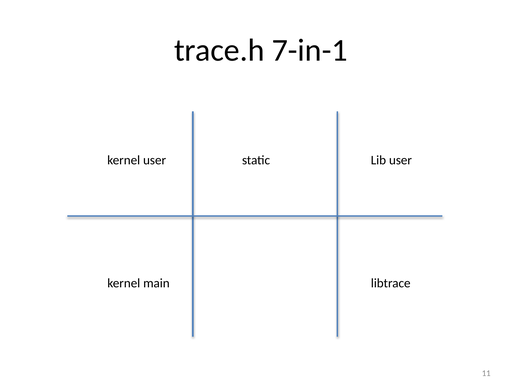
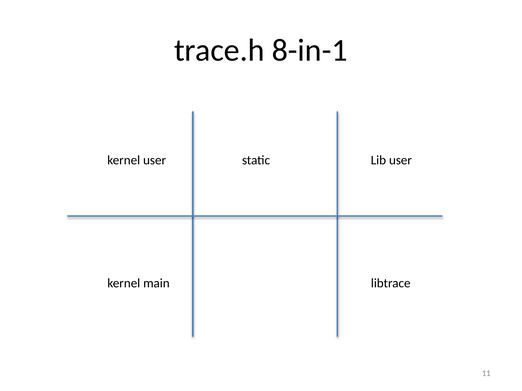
7-in-1: 7-in-1 -> 8-in-1
